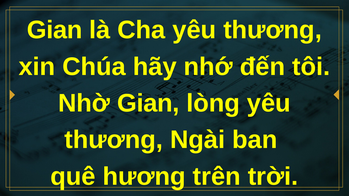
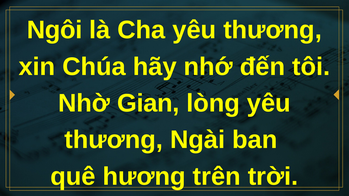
Gian at (55, 30): Gian -> Ngôi
